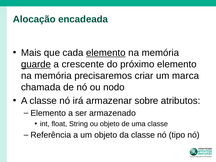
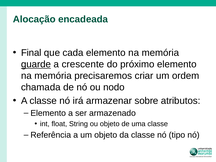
Mais: Mais -> Final
elemento at (106, 53) underline: present -> none
marca: marca -> ordem
